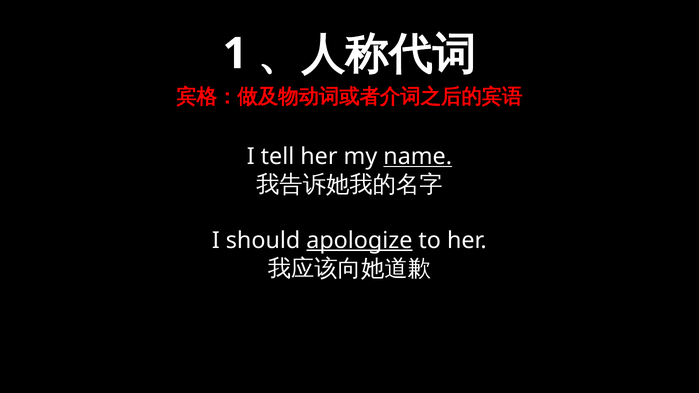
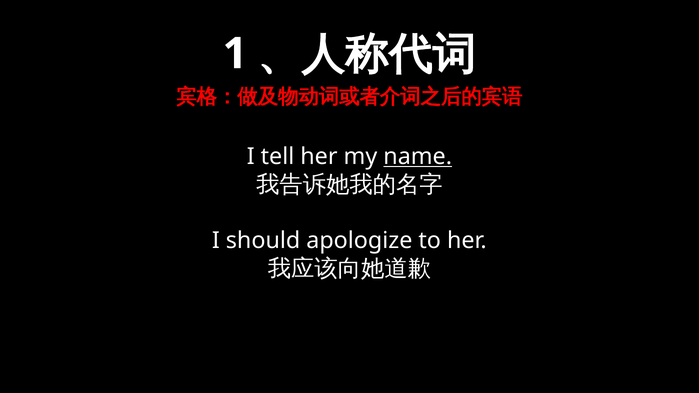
apologize underline: present -> none
